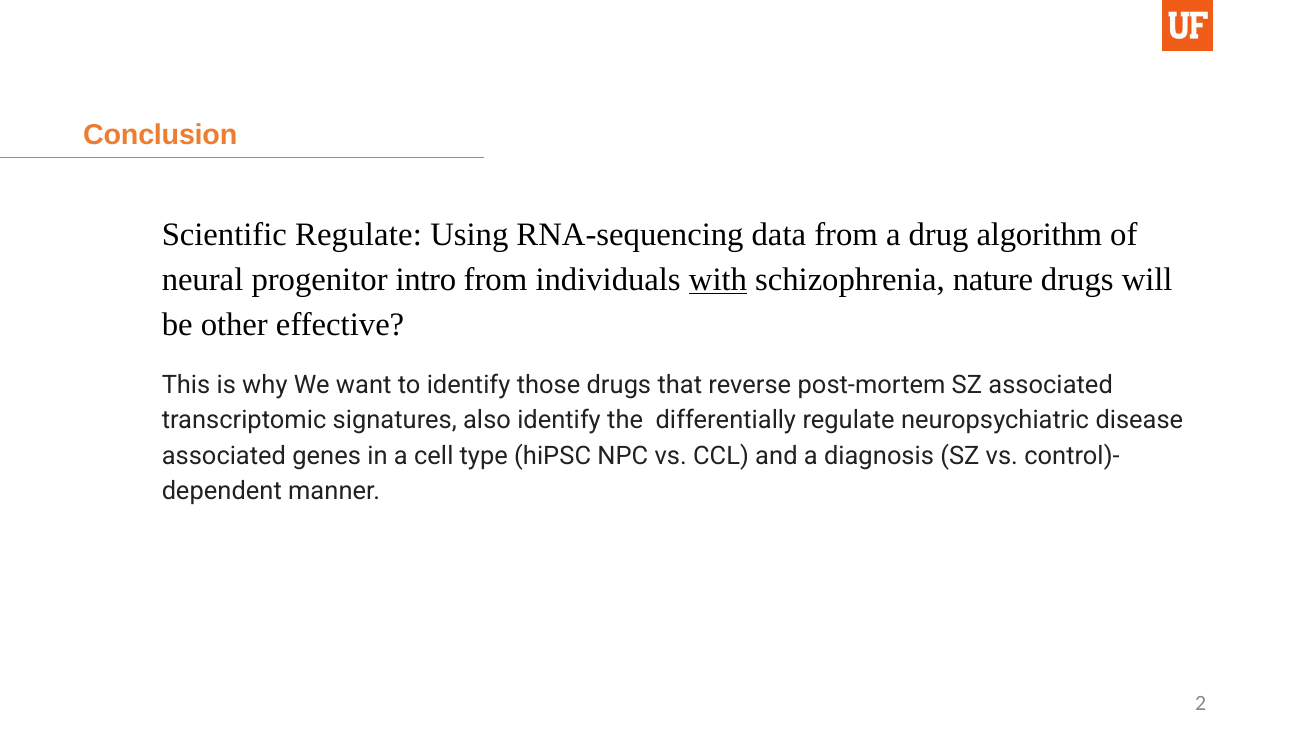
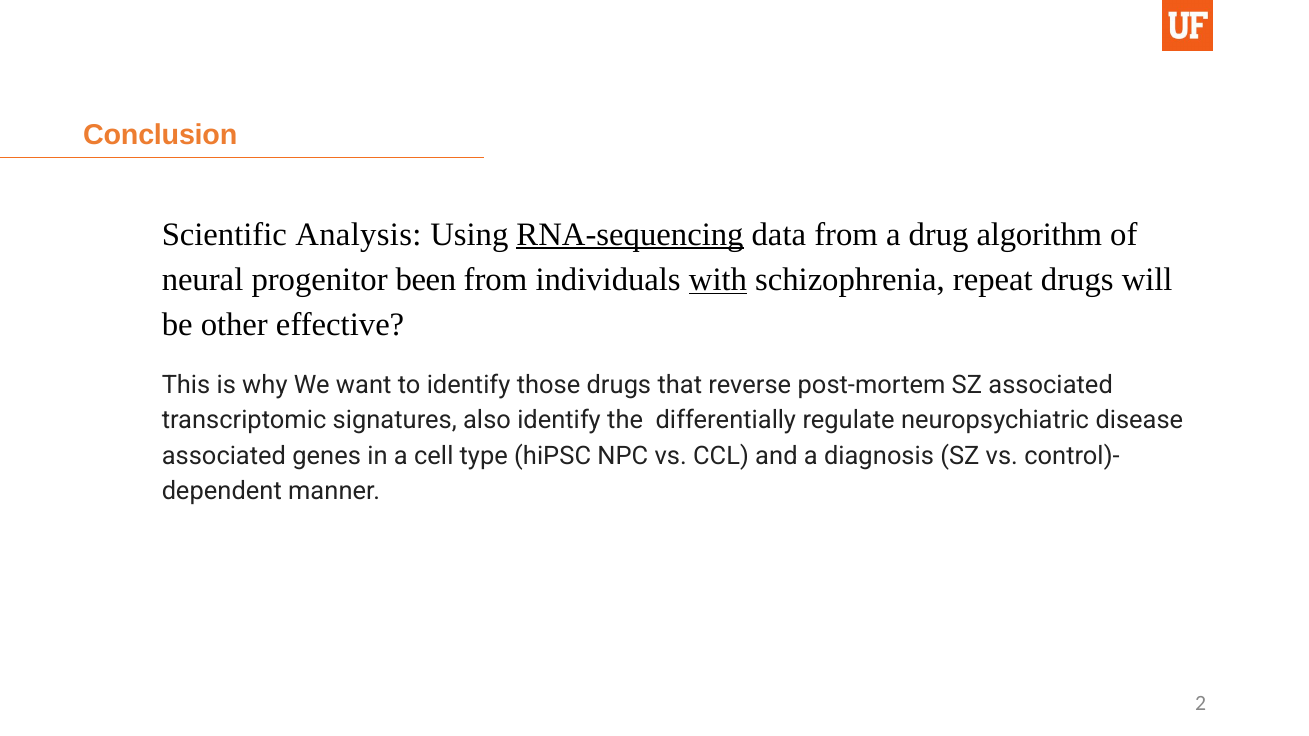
Scientific Regulate: Regulate -> Analysis
RNA-sequencing underline: none -> present
intro: intro -> been
nature: nature -> repeat
